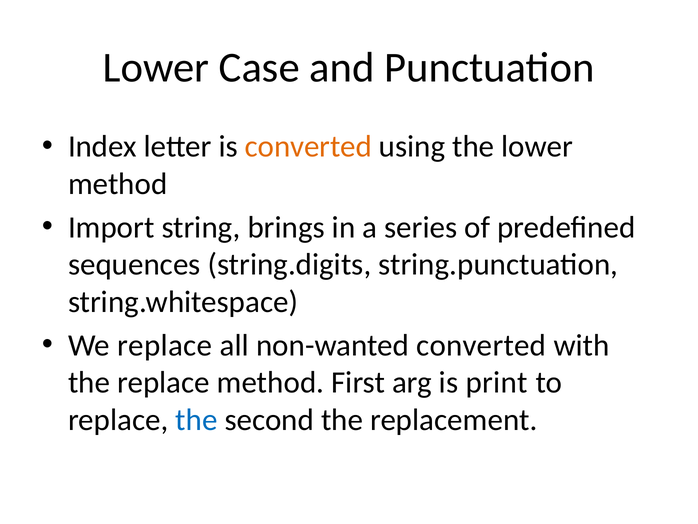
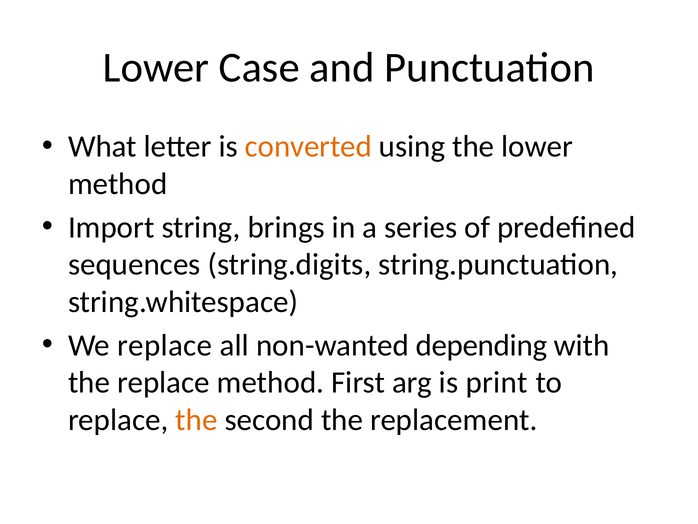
Index: Index -> What
non-wanted converted: converted -> depending
the at (196, 419) colour: blue -> orange
